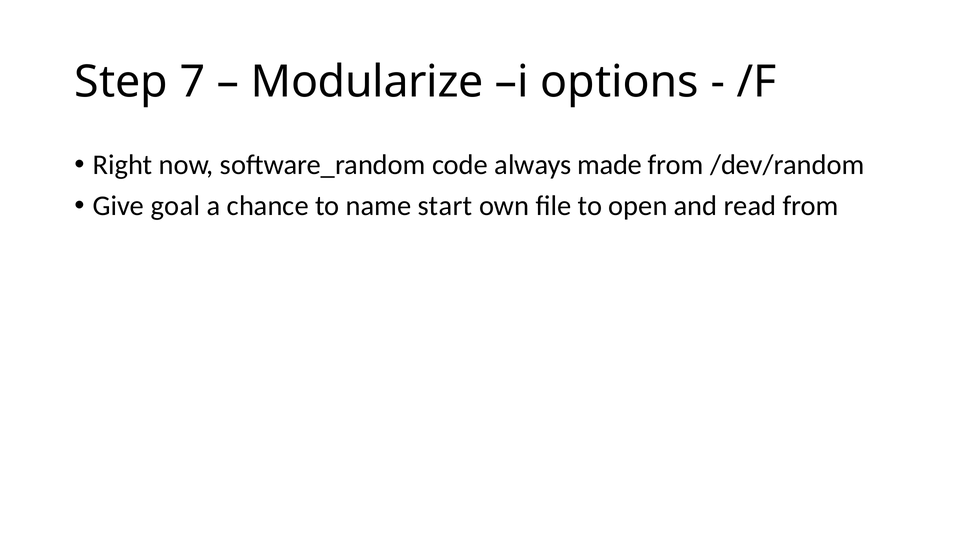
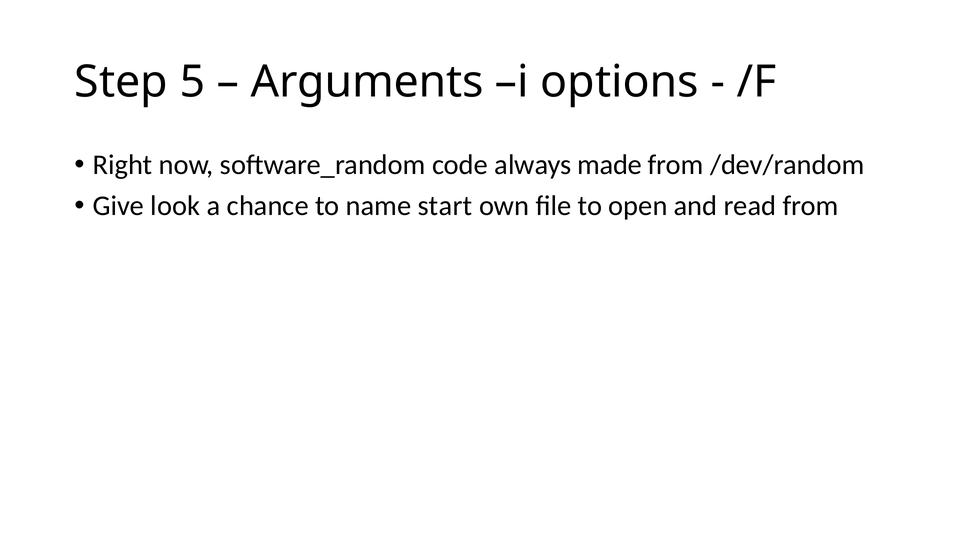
7: 7 -> 5
Modularize: Modularize -> Arguments
goal: goal -> look
